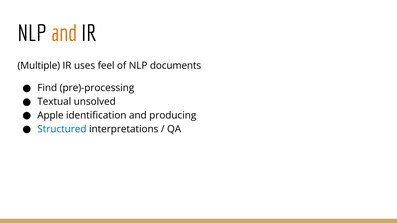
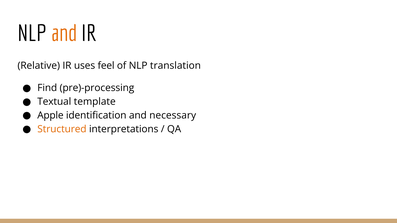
Multiple: Multiple -> Relative
documents: documents -> translation
unsolved: unsolved -> template
producing: producing -> necessary
Structured colour: blue -> orange
